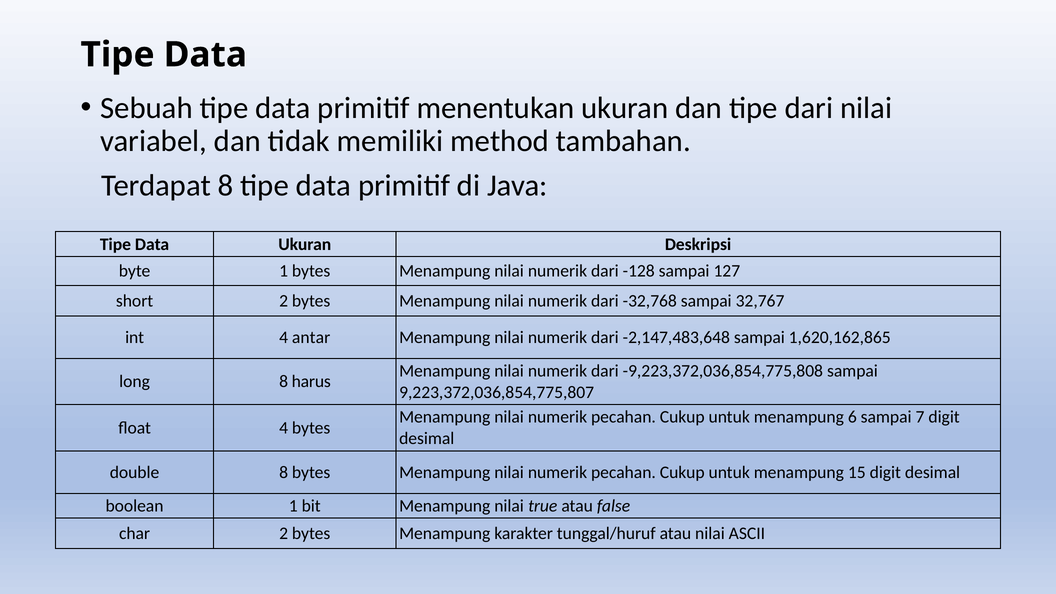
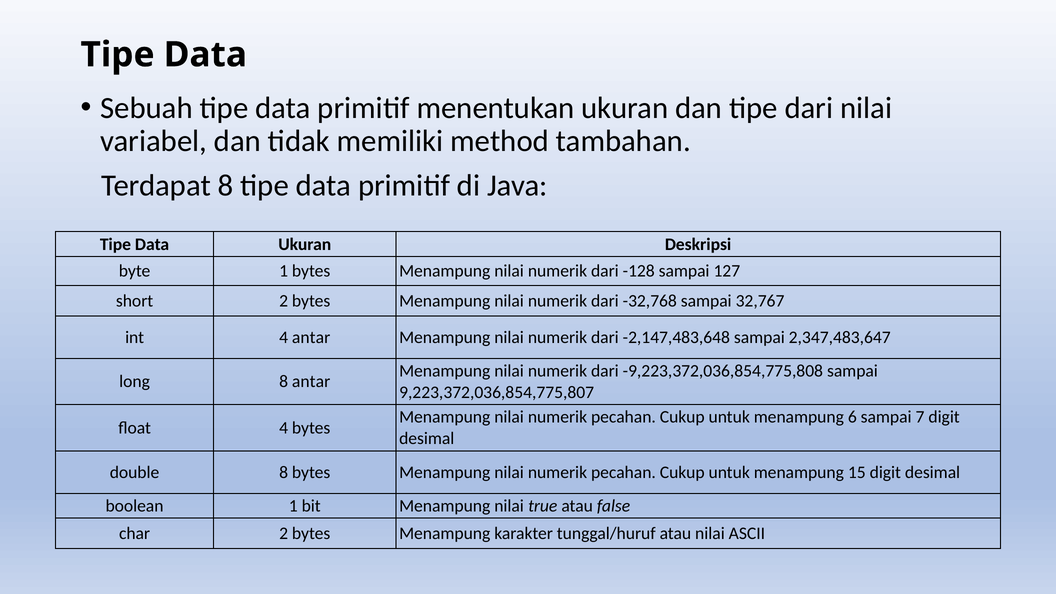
1,620,162,865: 1,620,162,865 -> 2,347,483,647
8 harus: harus -> antar
